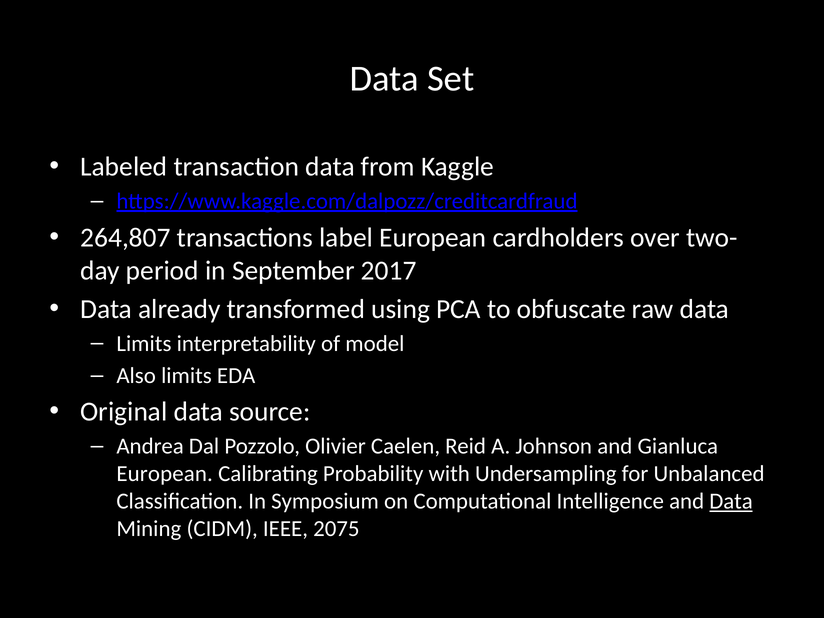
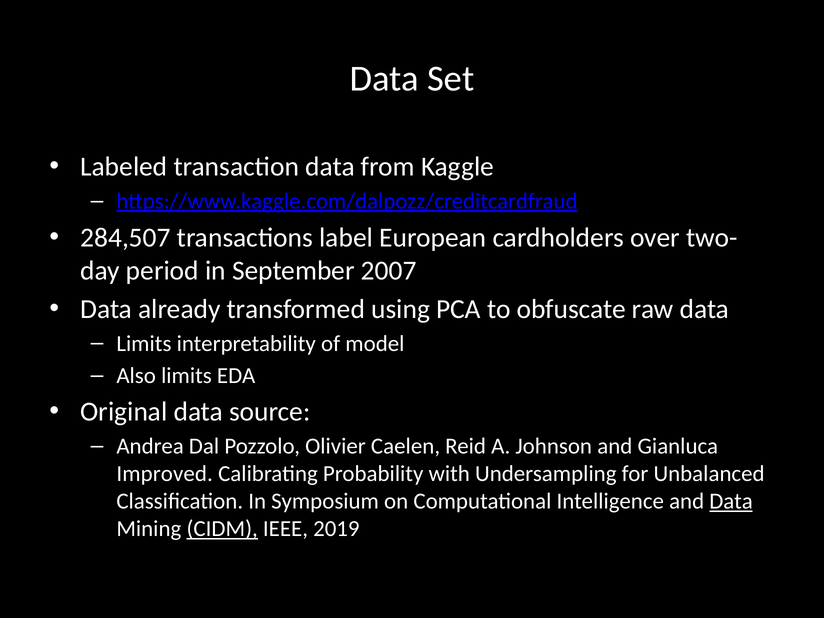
264,807: 264,807 -> 284,507
2017: 2017 -> 2007
European at (165, 474): European -> Improved
CIDM underline: none -> present
2075: 2075 -> 2019
